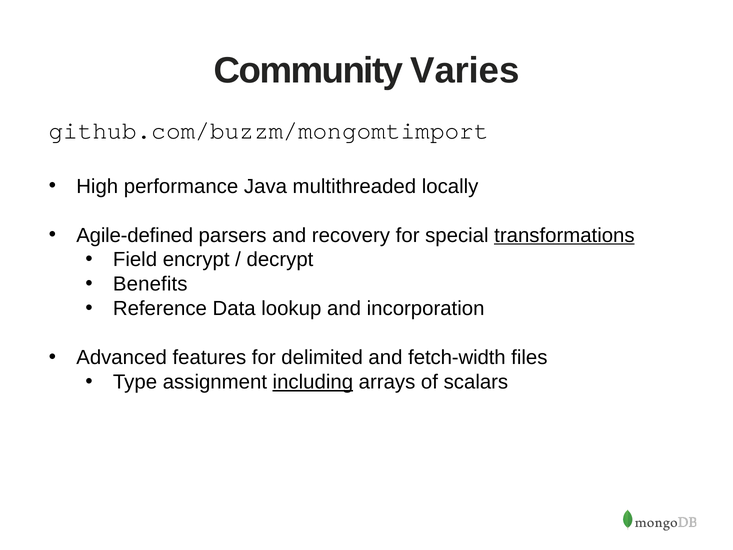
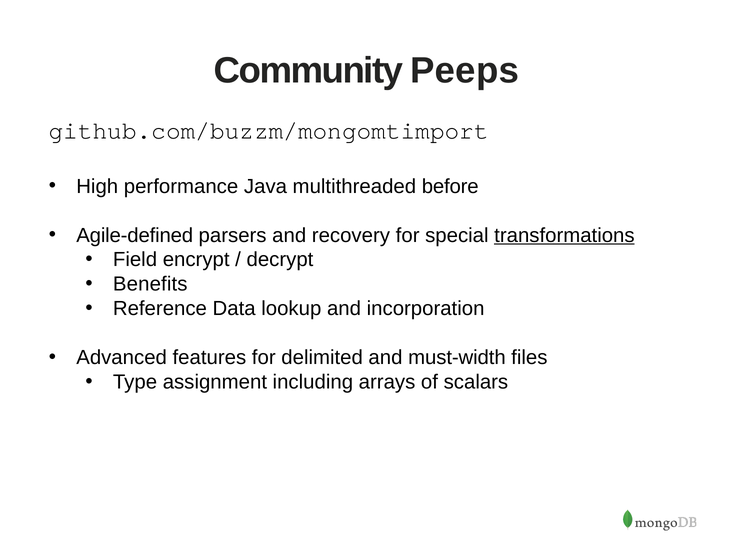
Varies: Varies -> Peeps
locally: locally -> before
fetch-width: fetch-width -> must-width
including underline: present -> none
